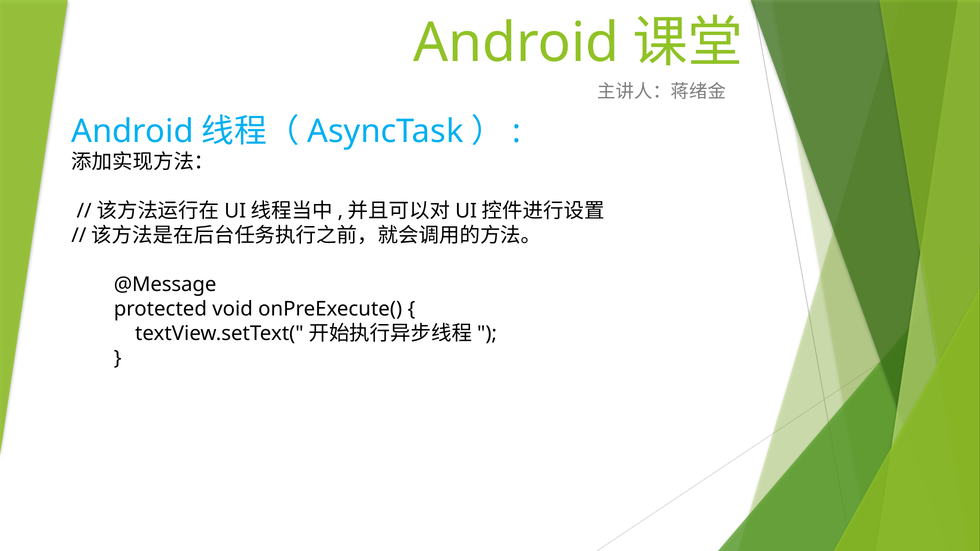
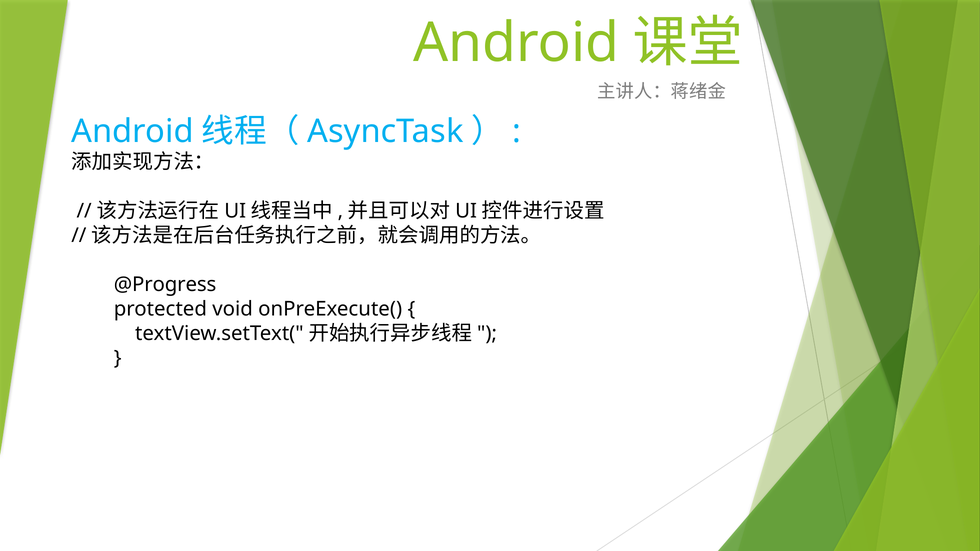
@Message: @Message -> @Progress
